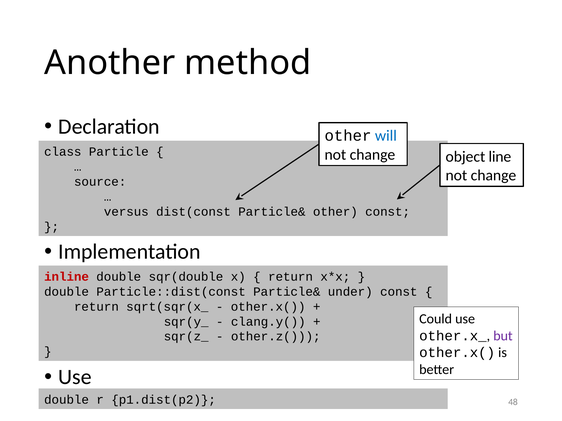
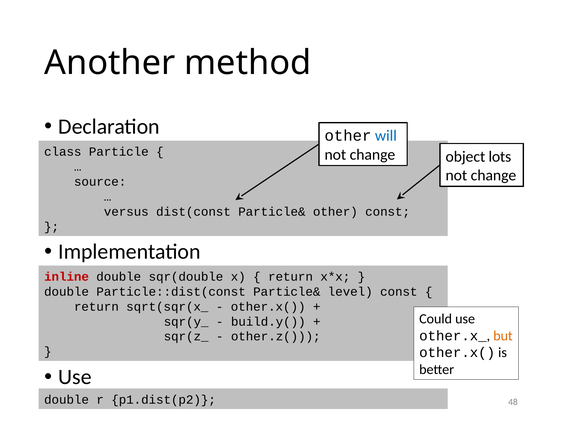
line: line -> lots
under: under -> level
clang.y(: clang.y( -> build.y(
but colour: purple -> orange
